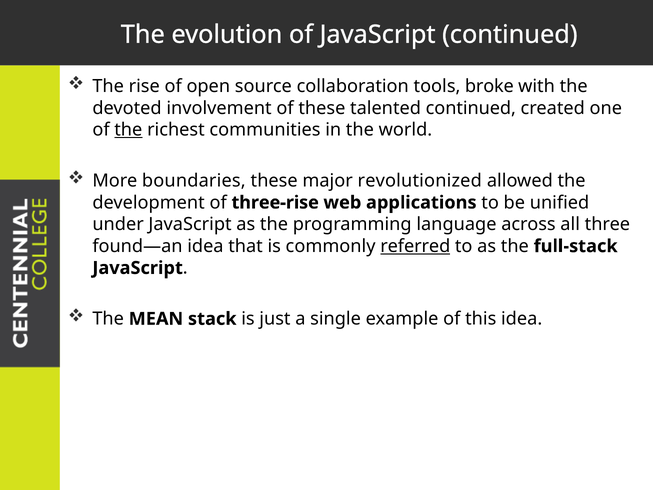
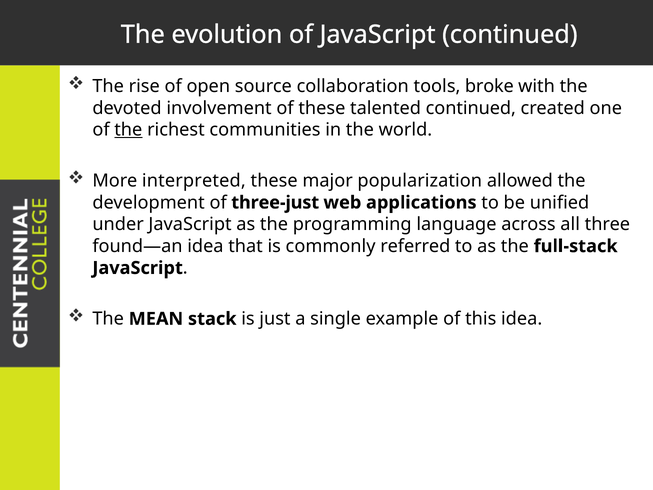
boundaries: boundaries -> interpreted
revolutionized: revolutionized -> popularization
three-rise: three-rise -> three-just
referred underline: present -> none
